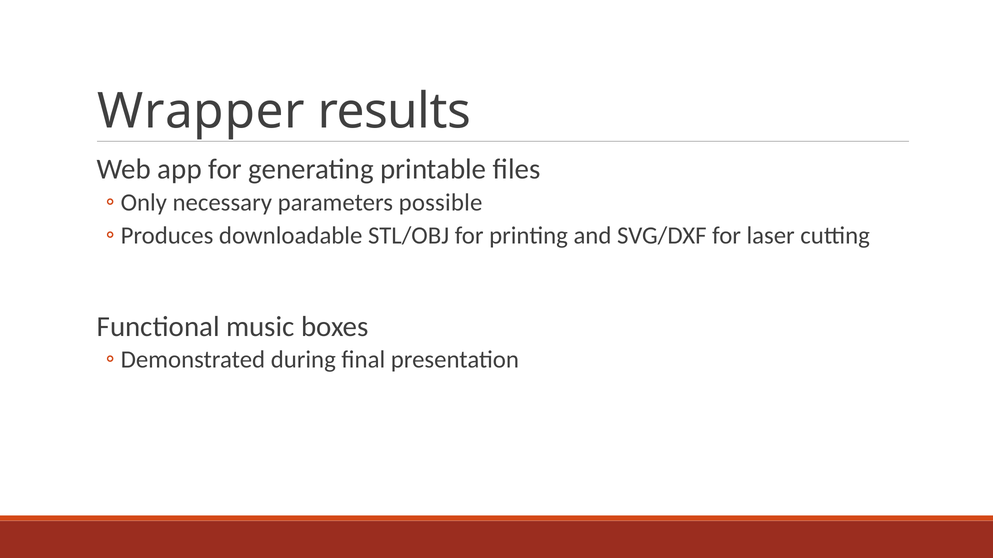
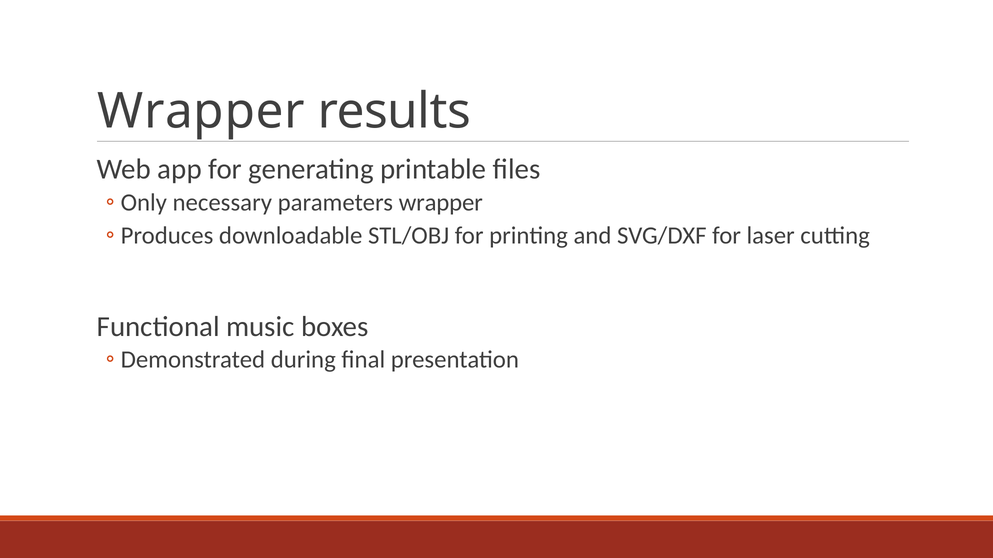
parameters possible: possible -> wrapper
